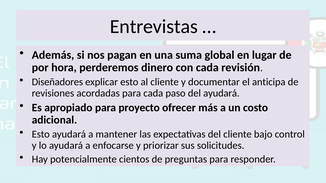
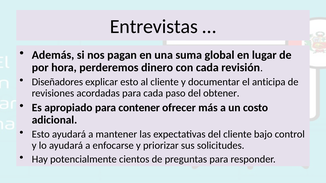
del ayudará: ayudará -> obtener
proyecto: proyecto -> contener
